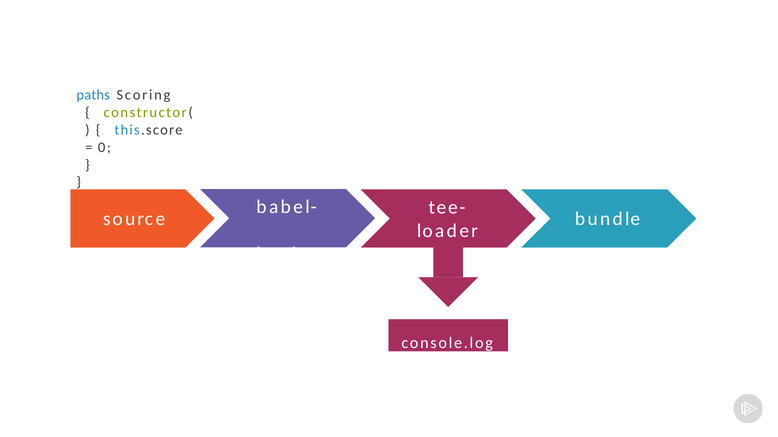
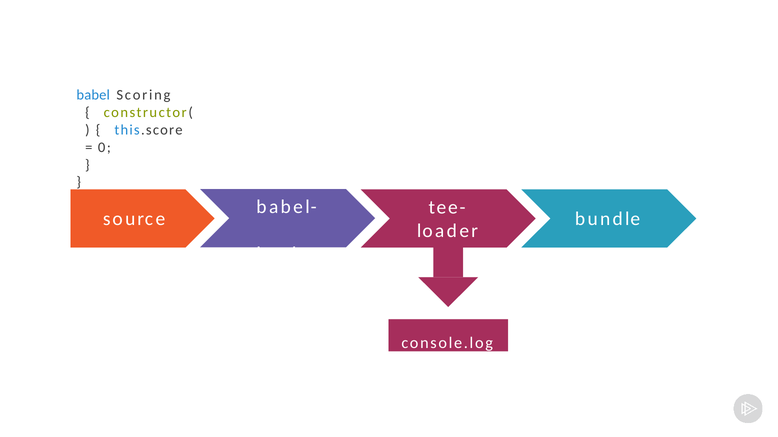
paths: paths -> babel
